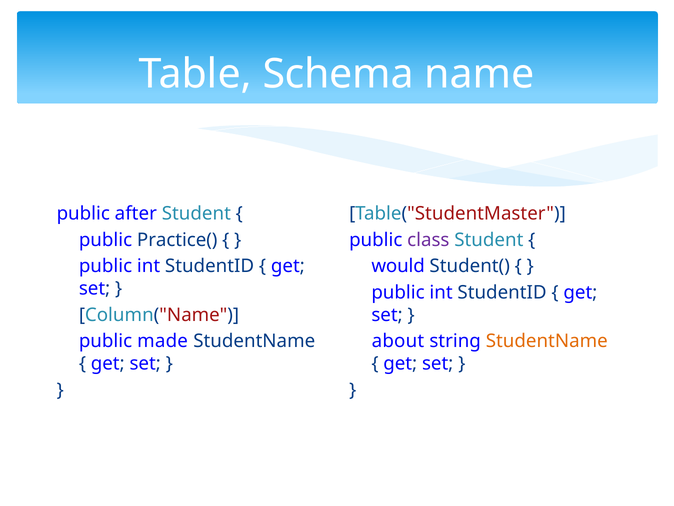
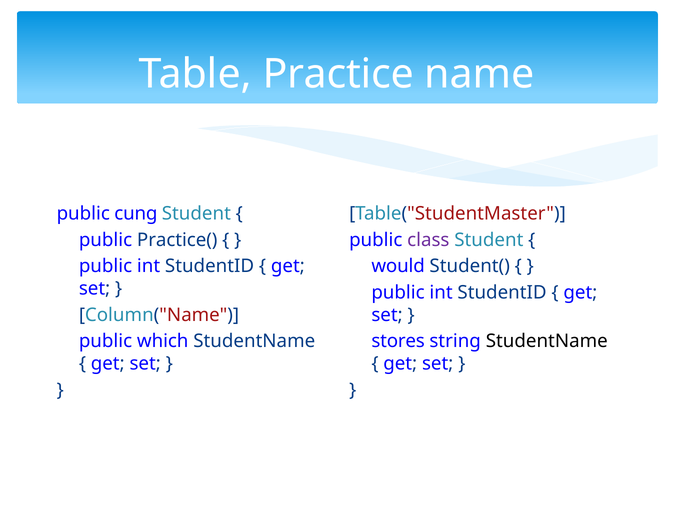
Schema: Schema -> Practice
after: after -> cung
made: made -> which
about: about -> stores
StudentName at (547, 341) colour: orange -> black
